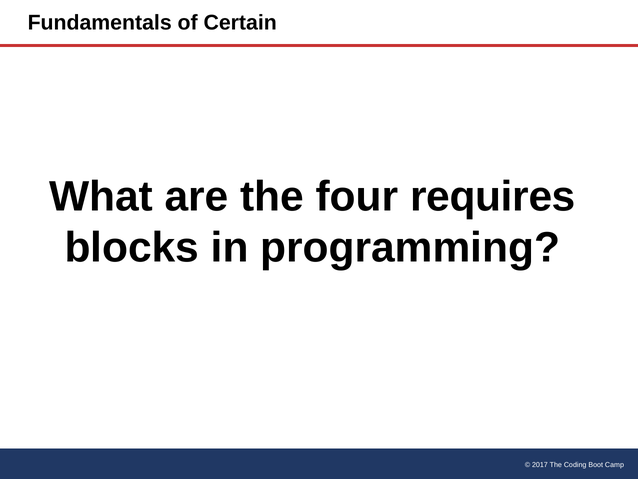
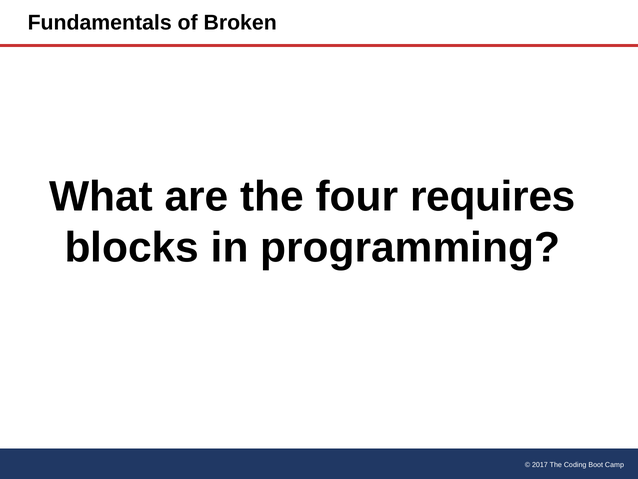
Certain: Certain -> Broken
